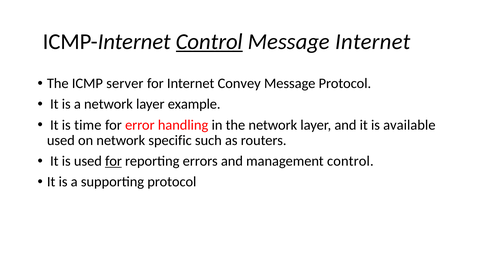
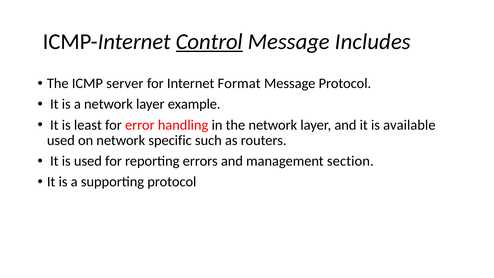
Message Internet: Internet -> Includes
Convey: Convey -> Format
time: time -> least
for at (114, 161) underline: present -> none
management control: control -> section
